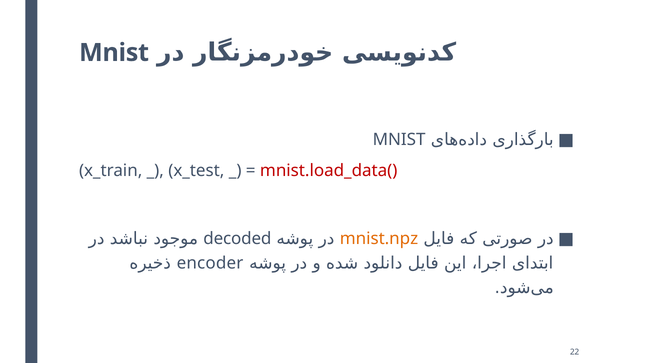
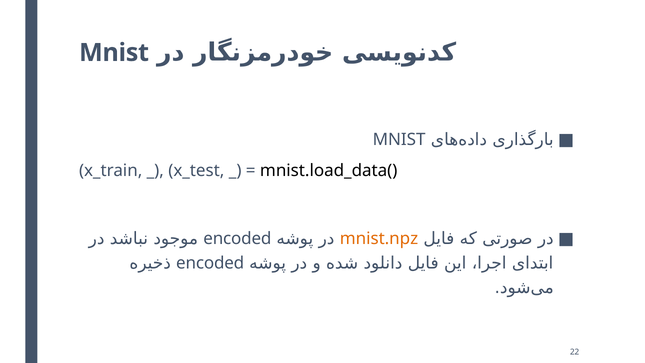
mnist.load_data( colour: red -> black
decoded at (237, 239): decoded -> encoded
encoder at (210, 263): encoder -> encoded
